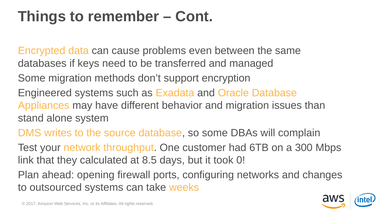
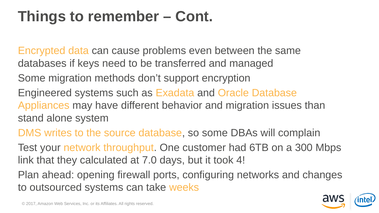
8.5: 8.5 -> 7.0
0: 0 -> 4
